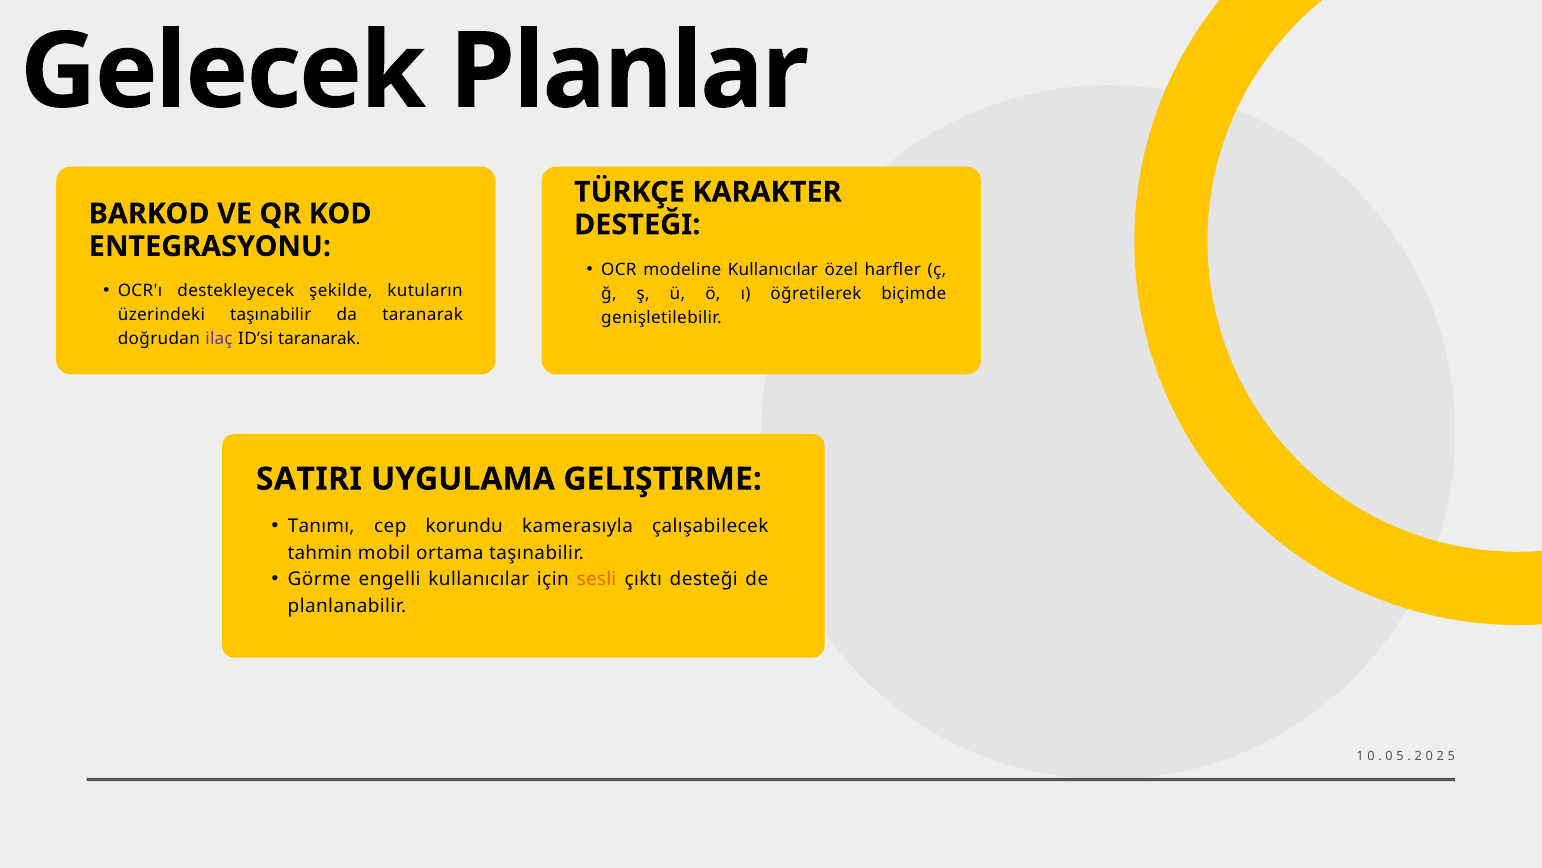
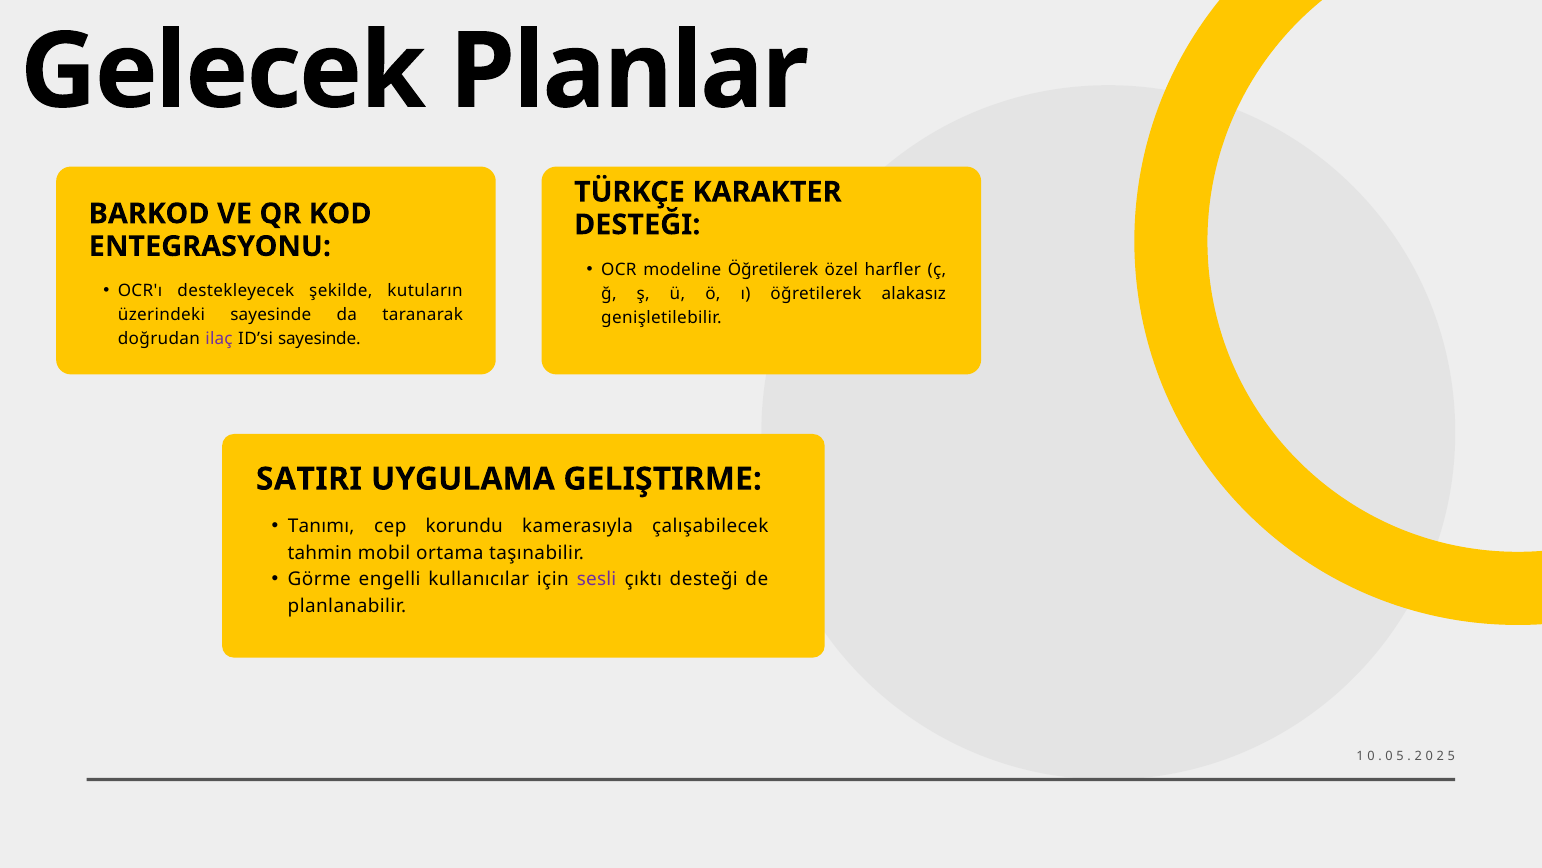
modeline Kullanıcılar: Kullanıcılar -> Öğretilerek
biçimde: biçimde -> alakasız
üzerindeki taşınabilir: taşınabilir -> sayesinde
ID’si taranarak: taranarak -> sayesinde
sesli colour: orange -> purple
